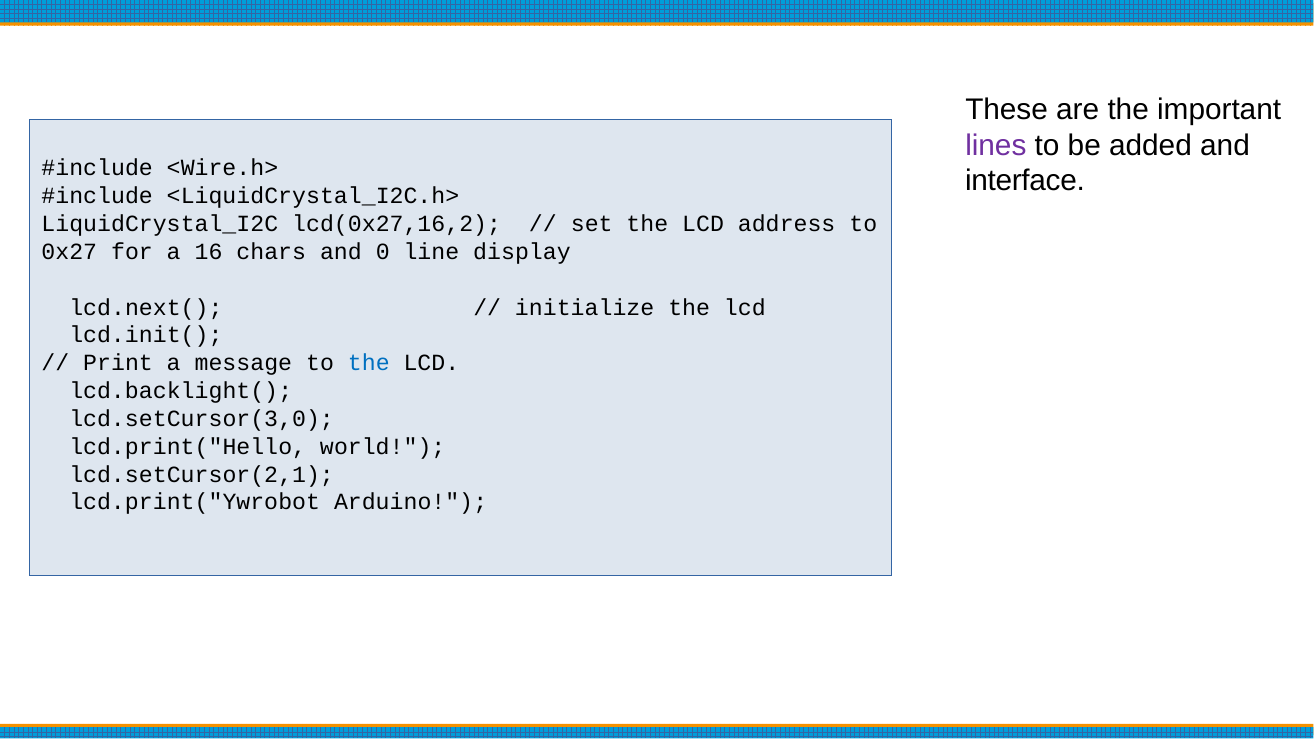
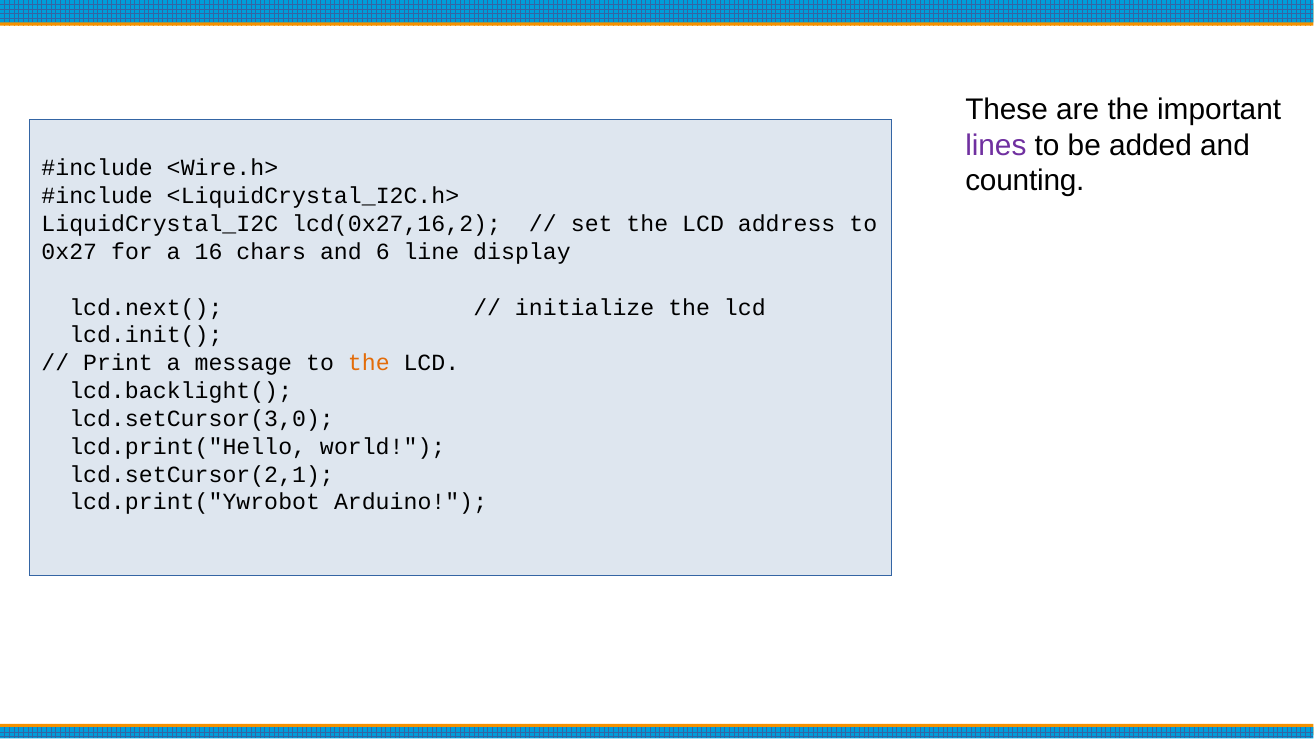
interface: interface -> counting
0: 0 -> 6
the at (369, 363) colour: blue -> orange
